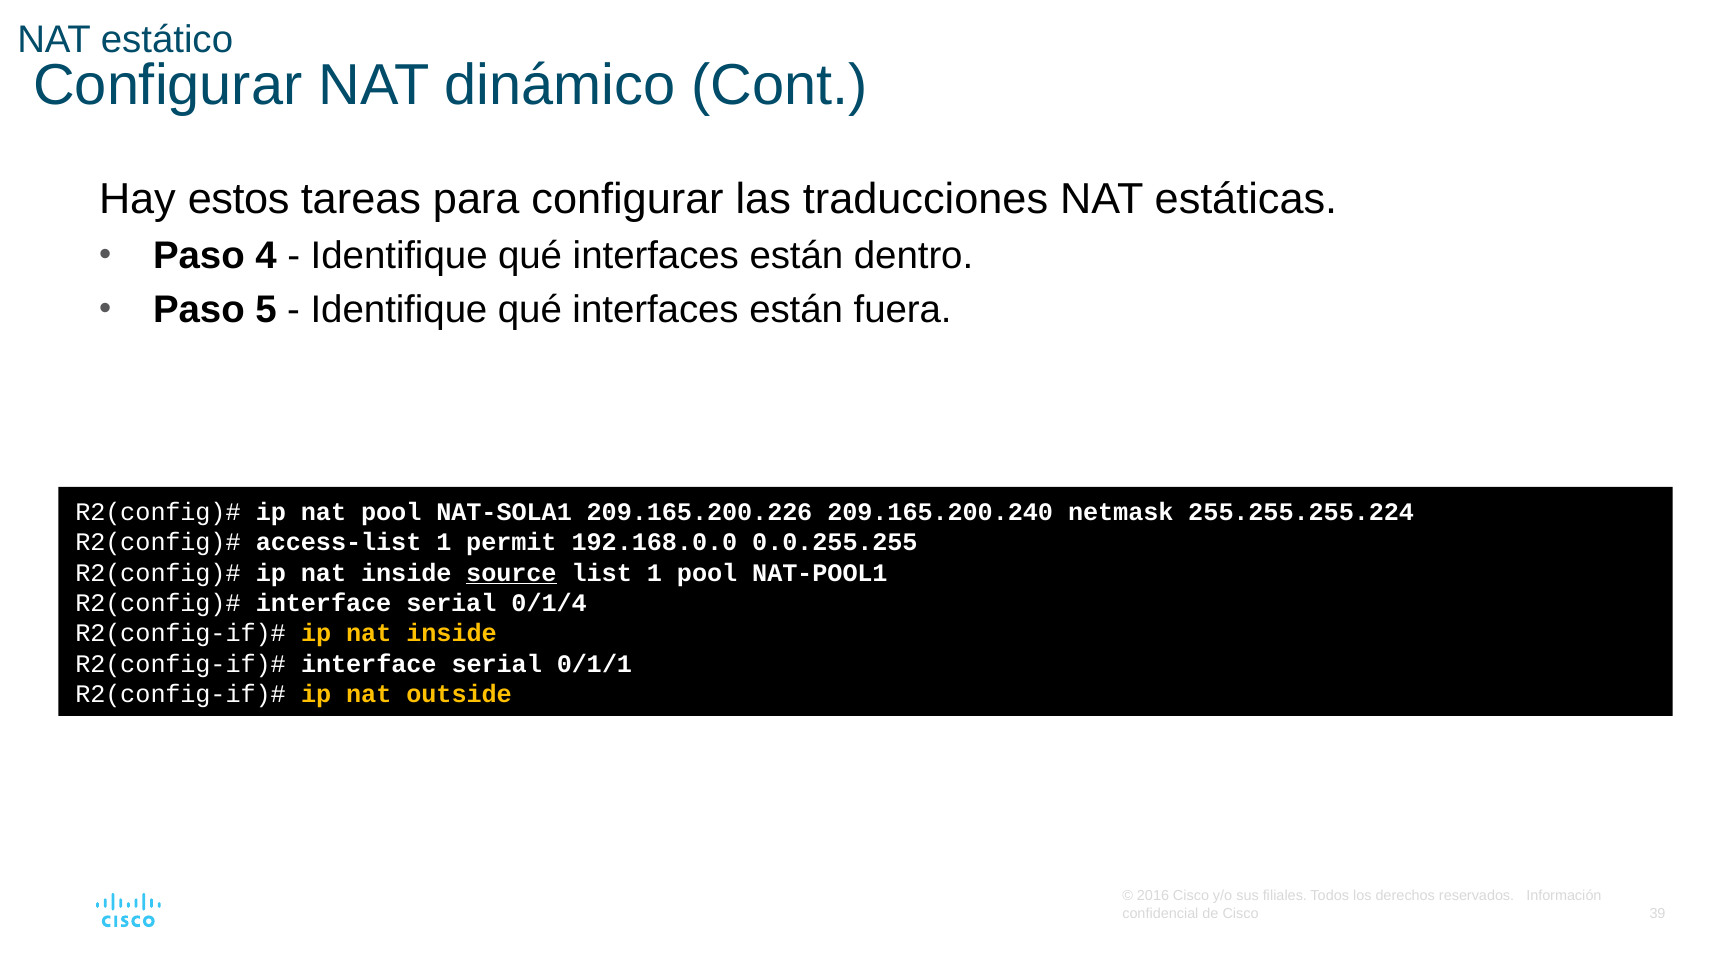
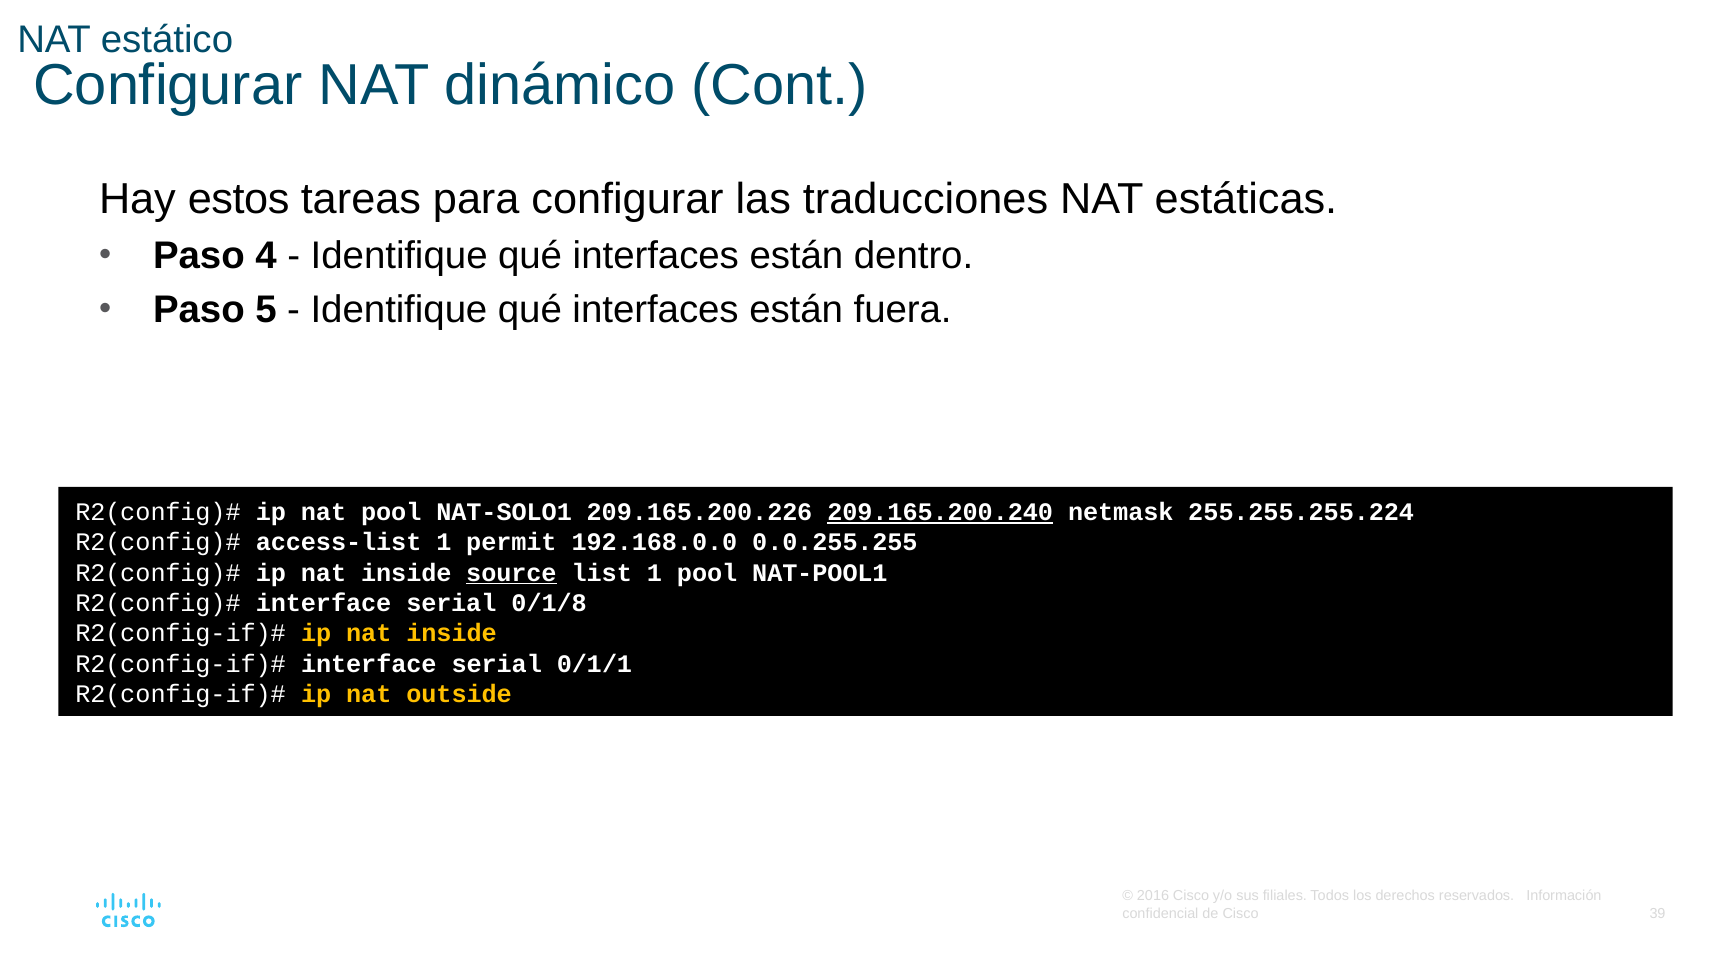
NAT-SOLA1: NAT-SOLA1 -> NAT-SOLO1
209.165.200.240 underline: none -> present
0/1/4: 0/1/4 -> 0/1/8
